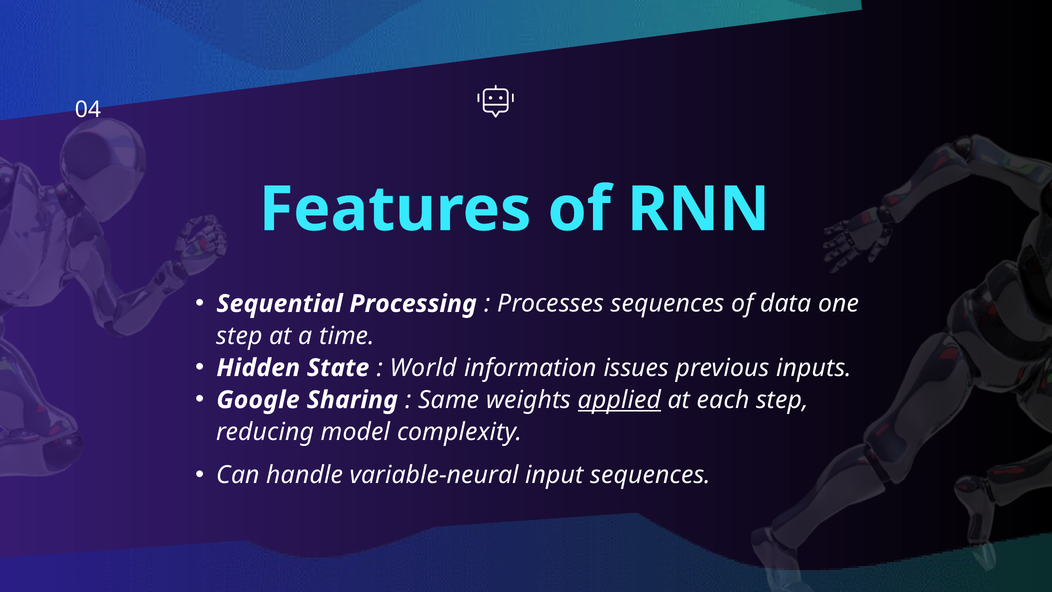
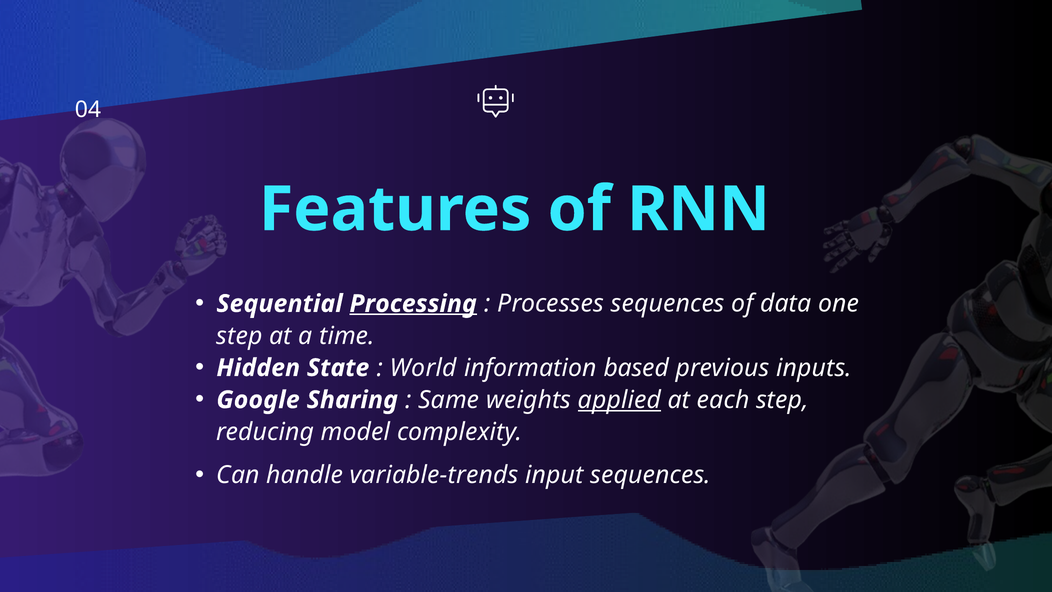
Processing underline: none -> present
issues: issues -> based
variable-neural: variable-neural -> variable-trends
